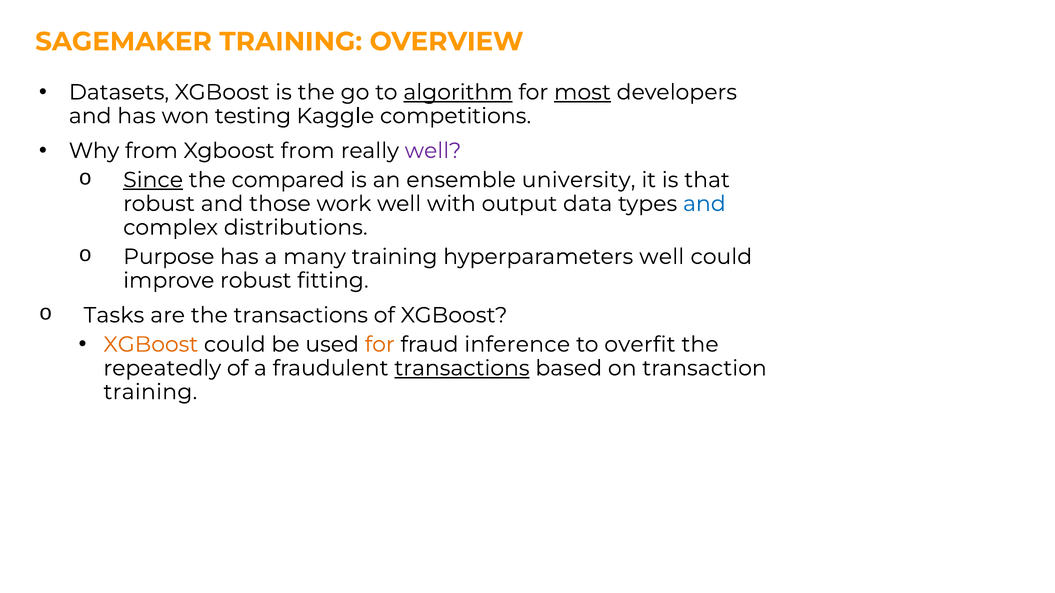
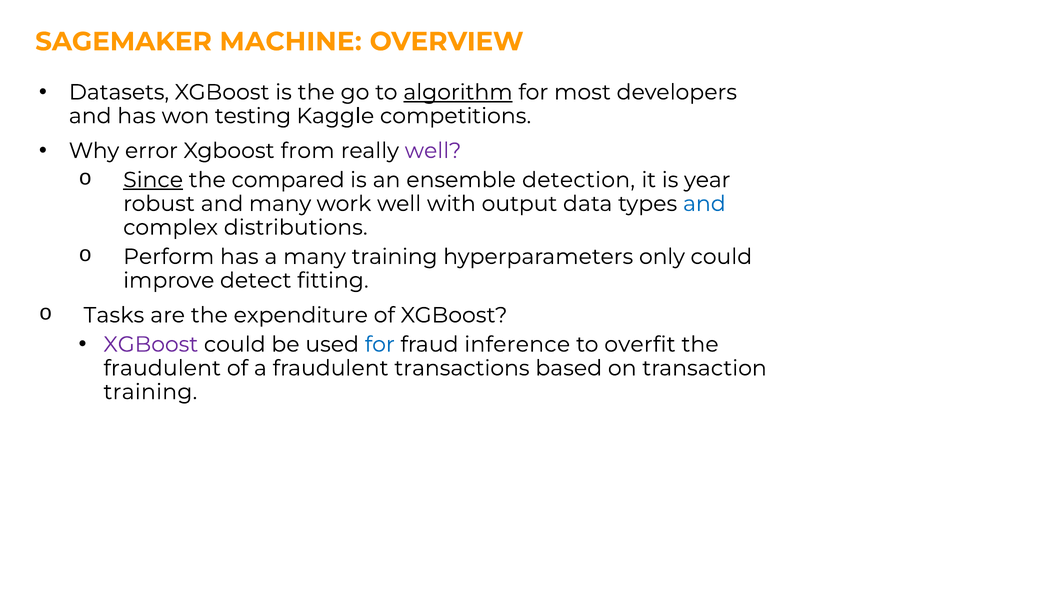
SAGEMAKER TRAINING: TRAINING -> MACHINE
most underline: present -> none
Why from: from -> error
university: university -> detection
that: that -> year
and those: those -> many
Purpose: Purpose -> Perform
hyperparameters well: well -> only
improve robust: robust -> detect
the transactions: transactions -> expenditure
XGBoost at (151, 345) colour: orange -> purple
for at (380, 345) colour: orange -> blue
repeatedly at (162, 368): repeatedly -> fraudulent
transactions at (462, 368) underline: present -> none
